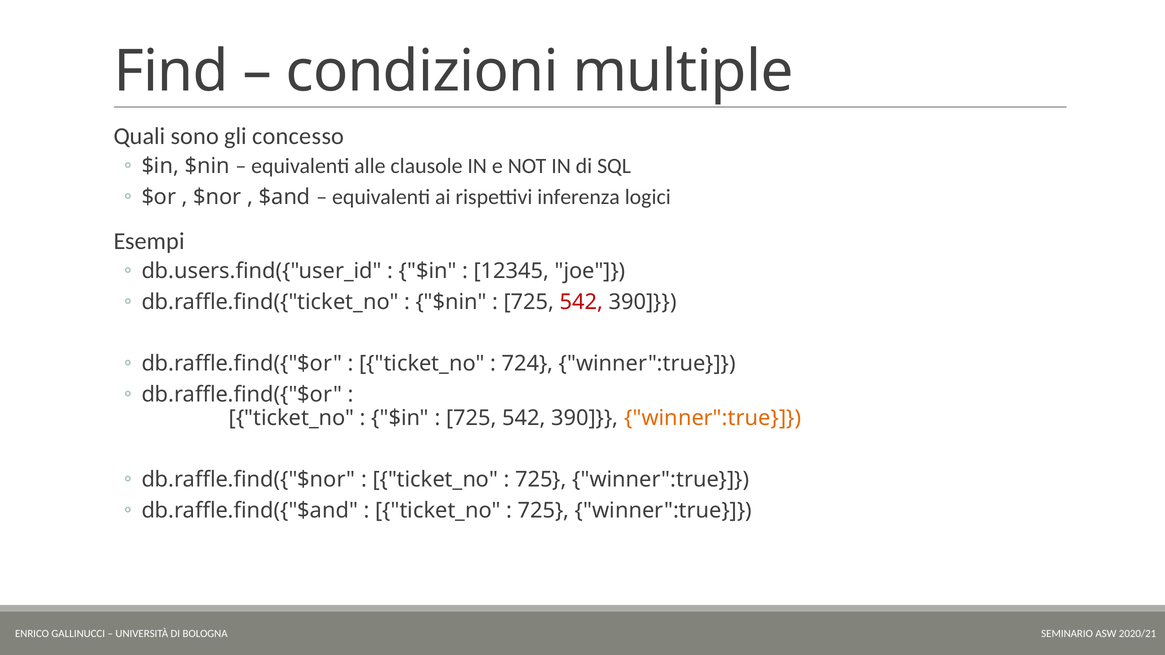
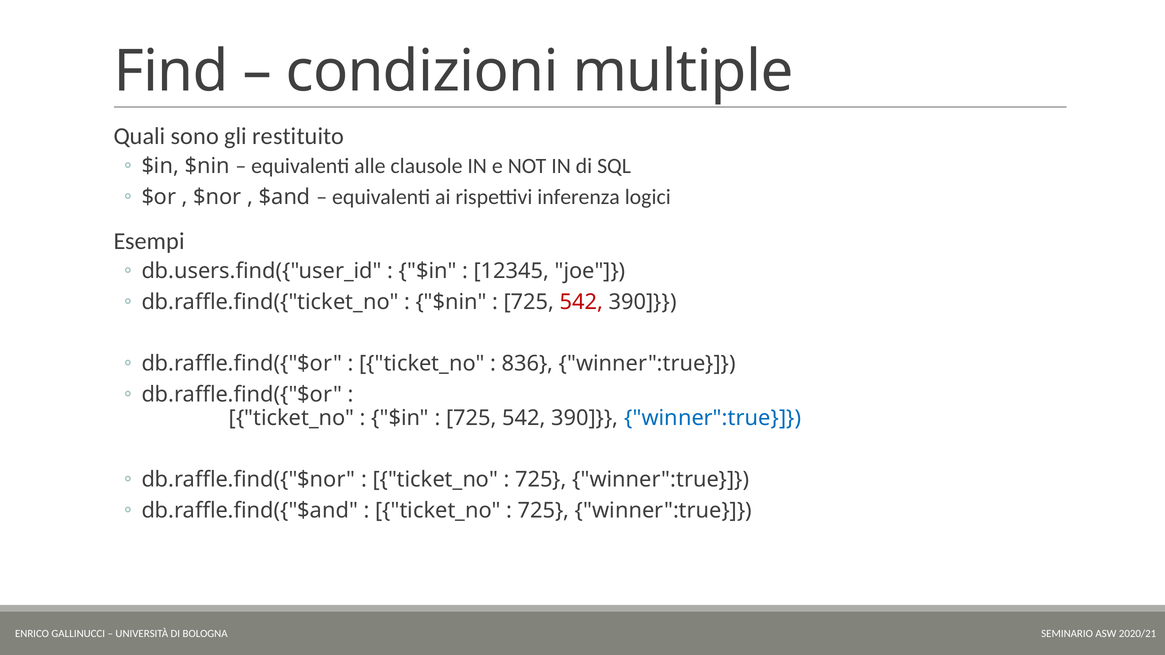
concesso: concesso -> restituito
724: 724 -> 836
winner":true at (713, 418) colour: orange -> blue
